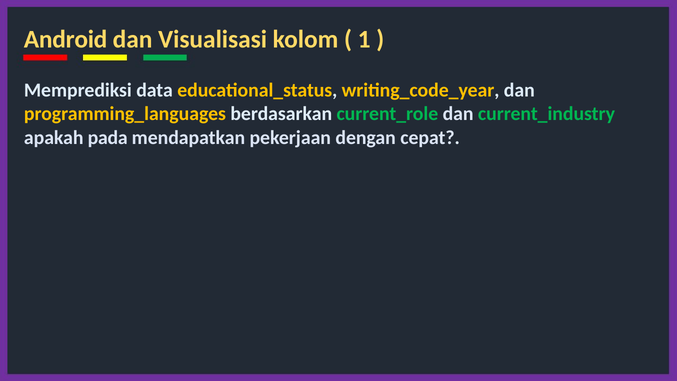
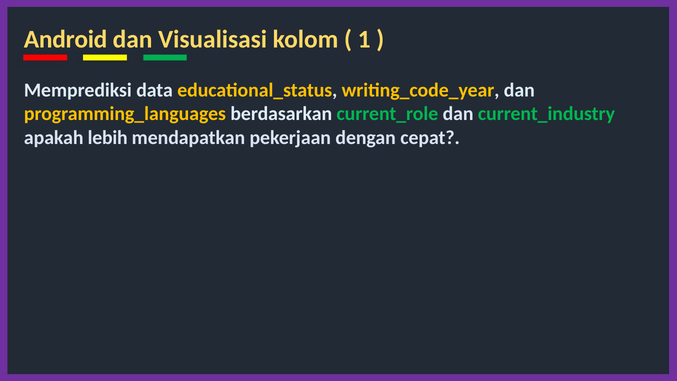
pada: pada -> lebih
